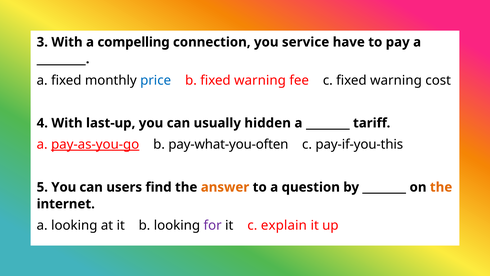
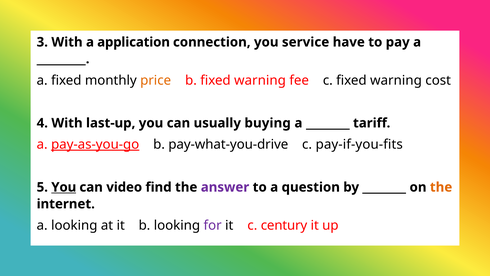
compelling: compelling -> application
price colour: blue -> orange
hidden: hidden -> buying
pay-what-you-often: pay-what-you-often -> pay-what-you-drive
pay-if-you-this: pay-if-you-this -> pay-if-you-fits
You at (64, 187) underline: none -> present
users: users -> video
answer colour: orange -> purple
explain: explain -> century
